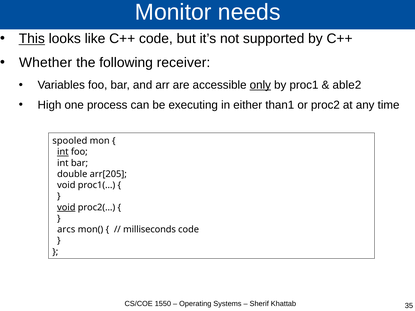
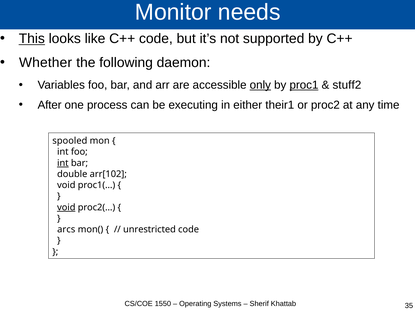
receiver: receiver -> daemon
proc1 underline: none -> present
able2: able2 -> stuff2
High: High -> After
than1: than1 -> their1
int at (63, 152) underline: present -> none
int at (63, 163) underline: none -> present
arr[205: arr[205 -> arr[102
milliseconds: milliseconds -> unrestricted
